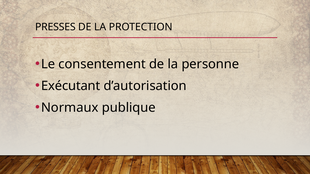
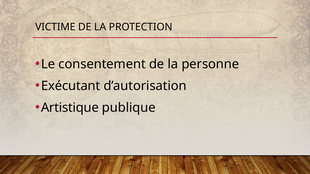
PRESSES: PRESSES -> VICTIME
Normaux: Normaux -> Artistique
